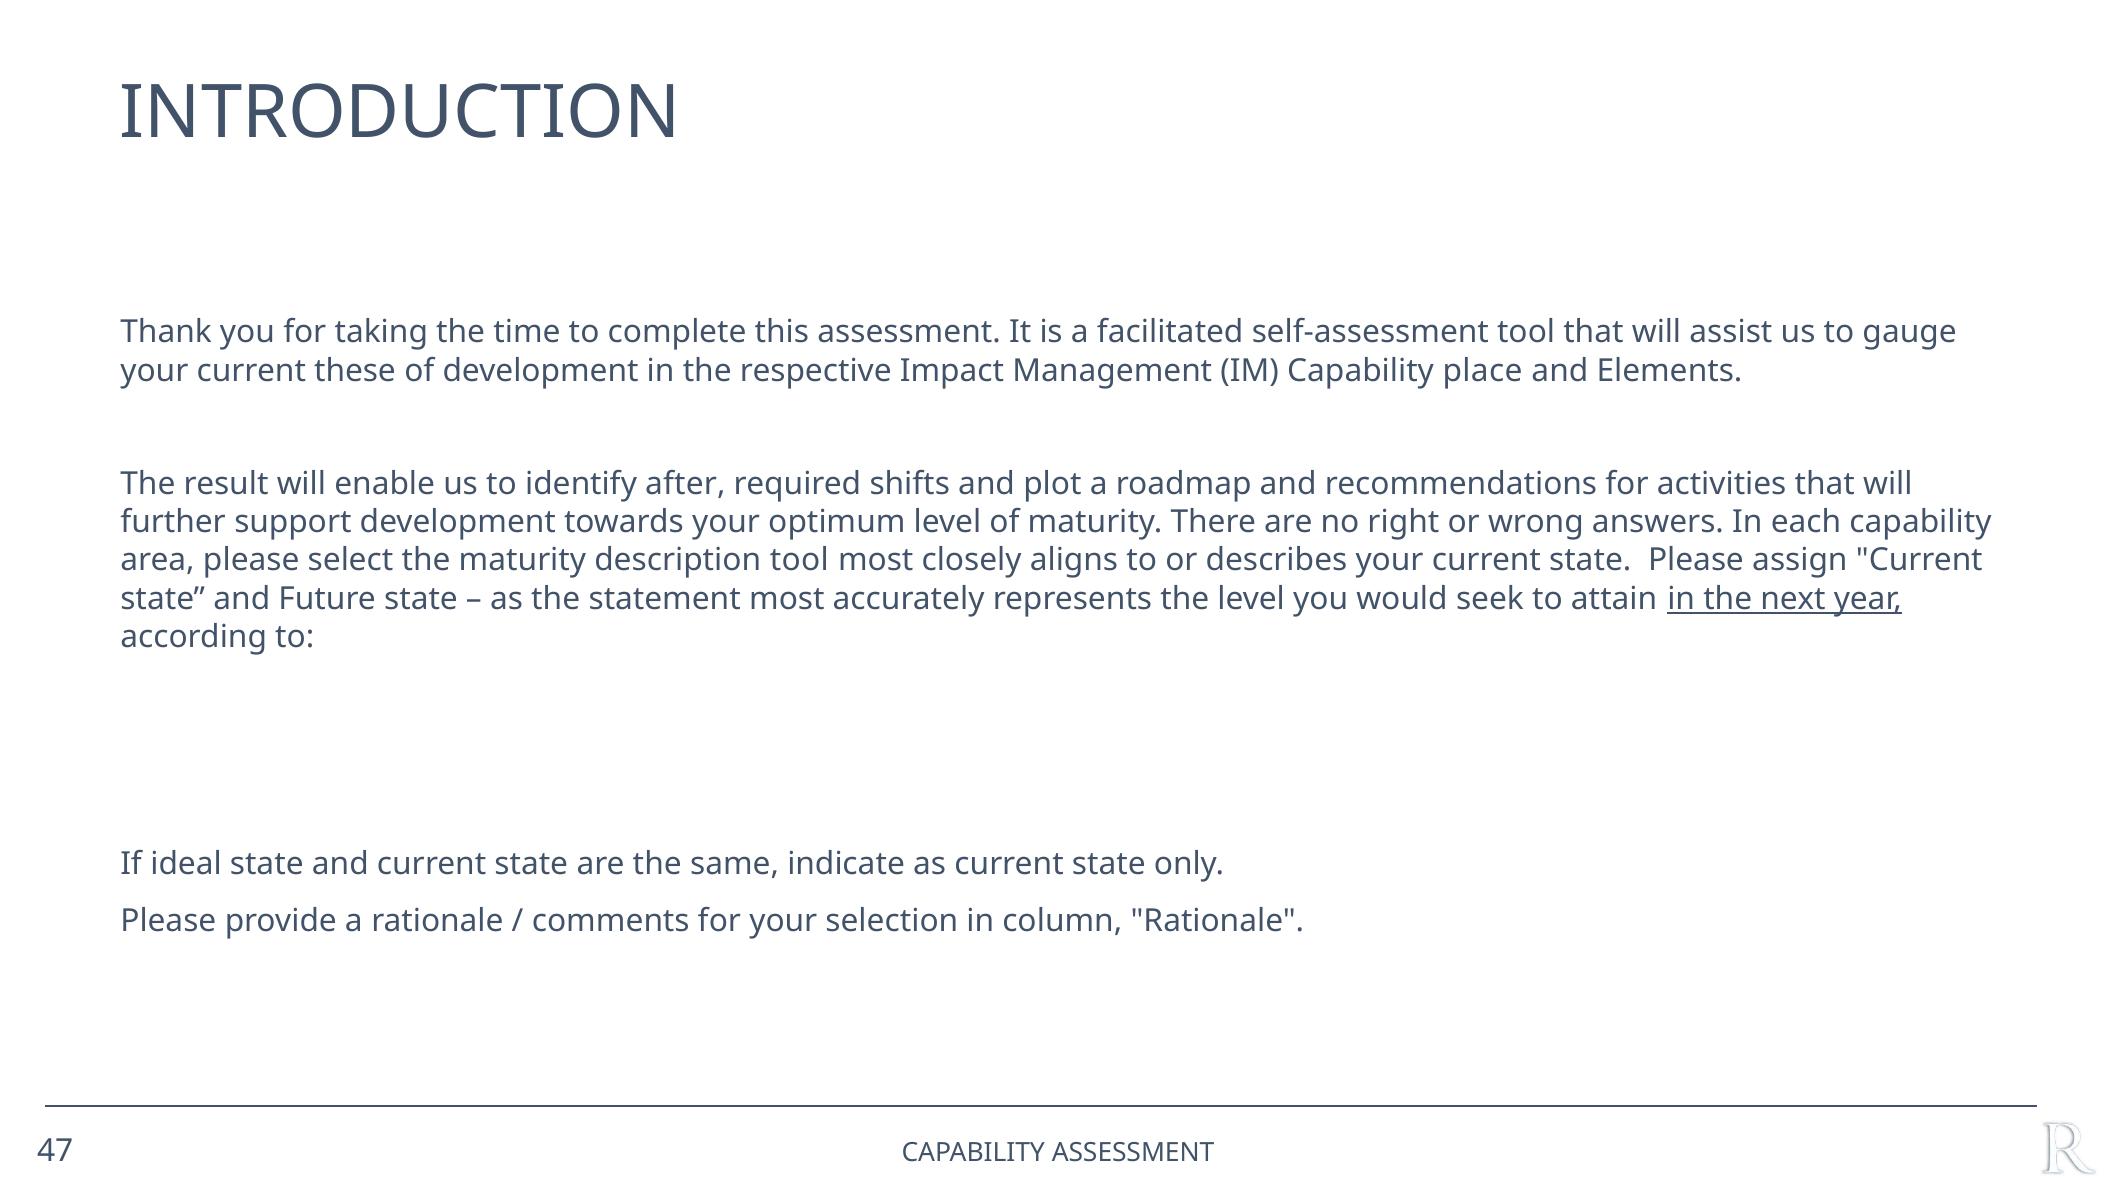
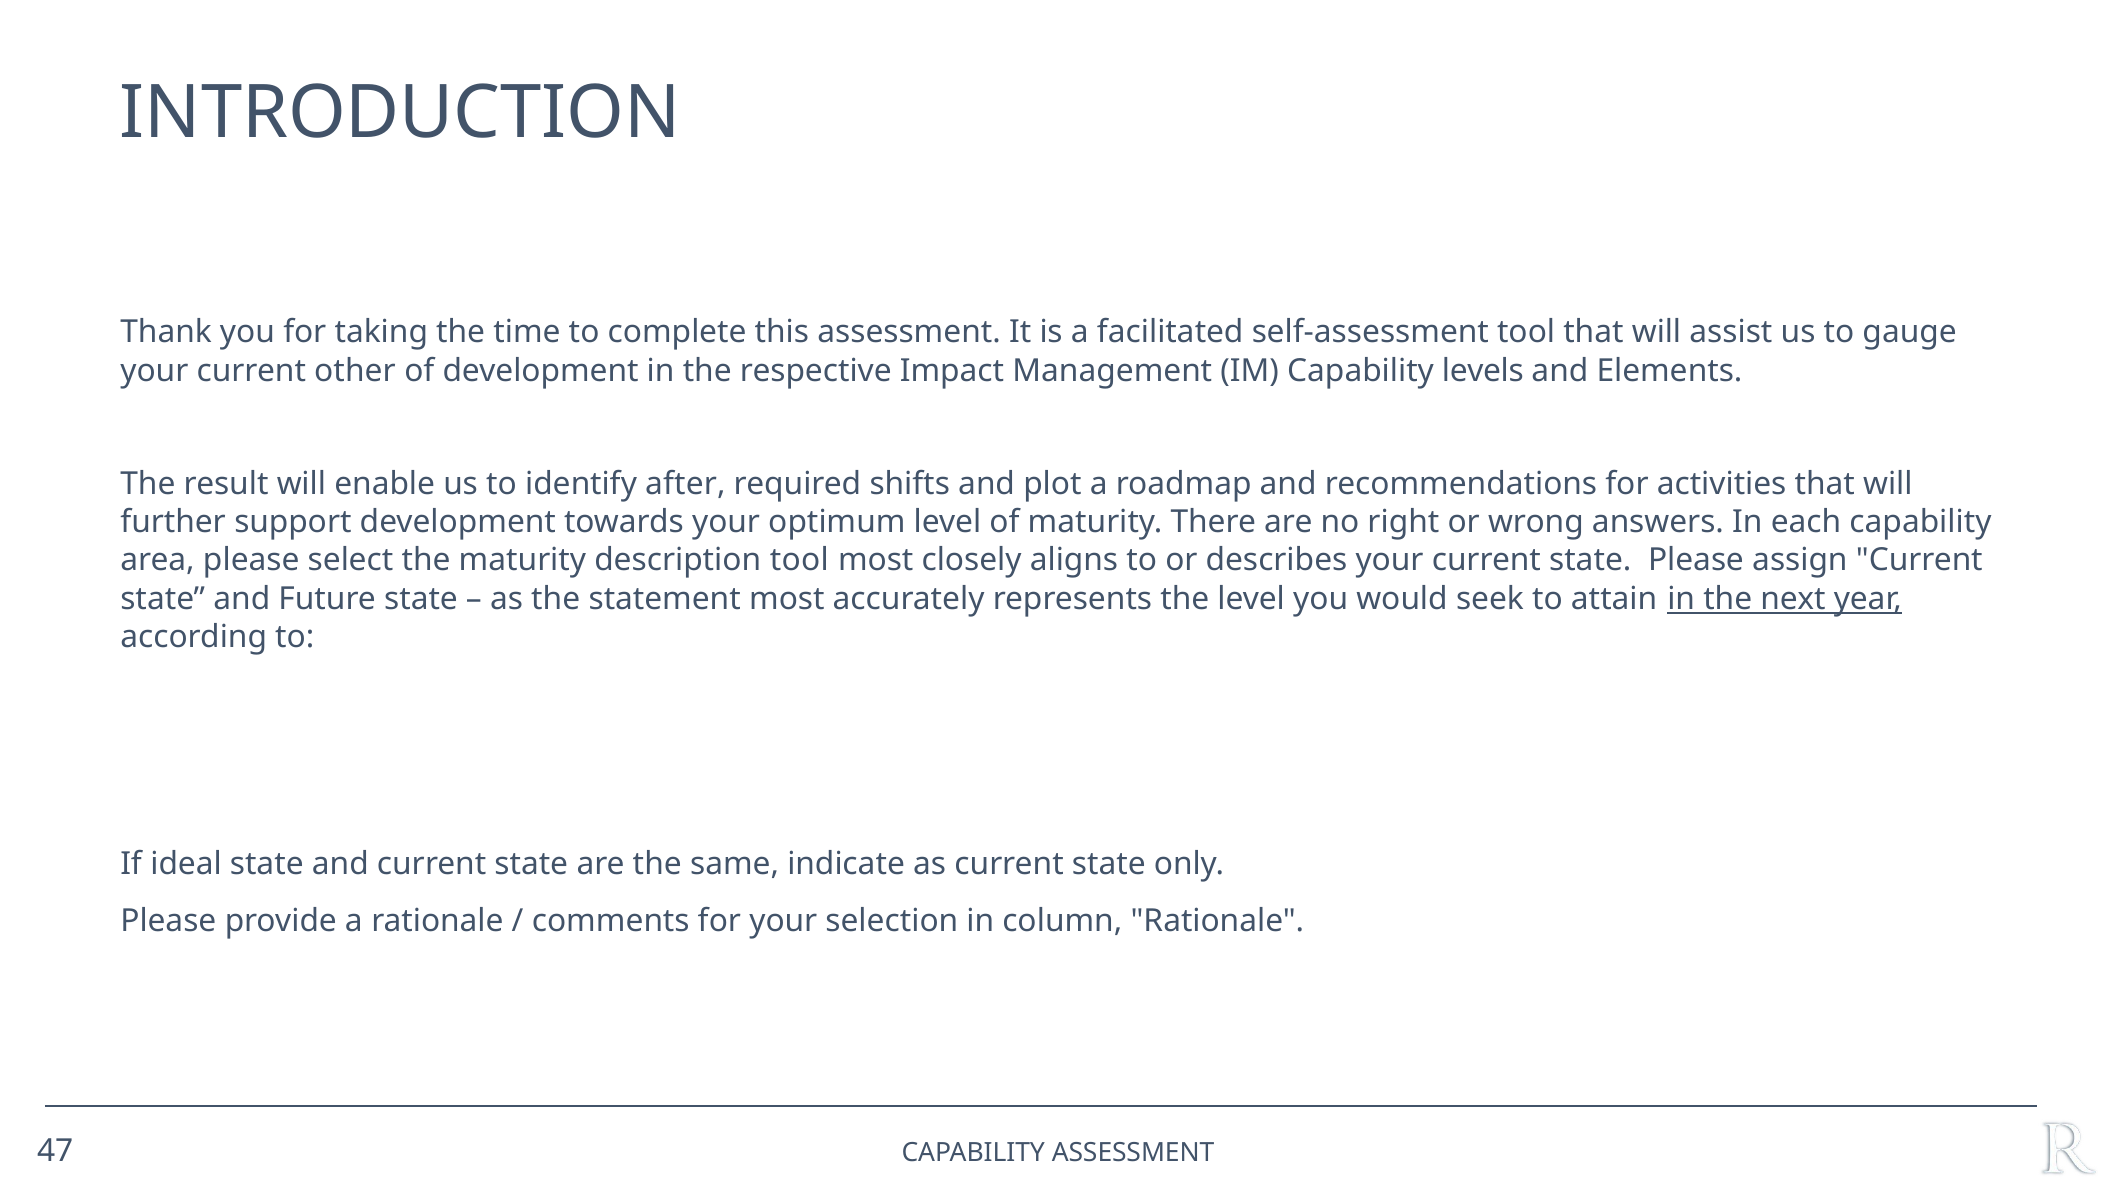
these: these -> other
place: place -> levels
